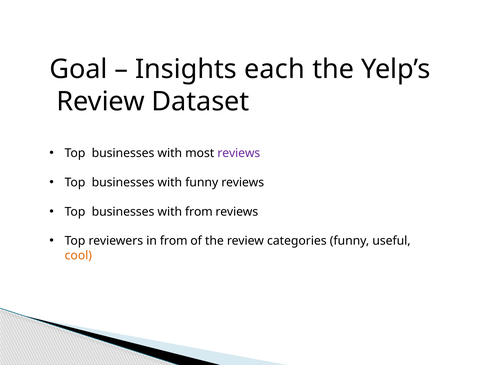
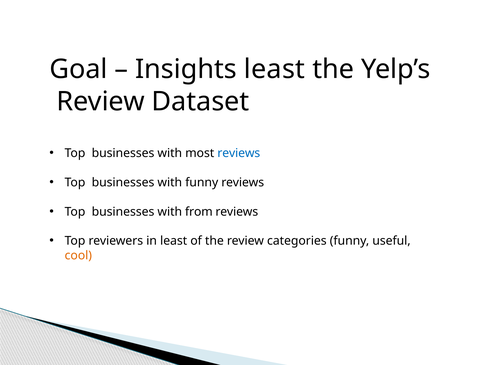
Insights each: each -> least
reviews at (239, 153) colour: purple -> blue
in from: from -> least
